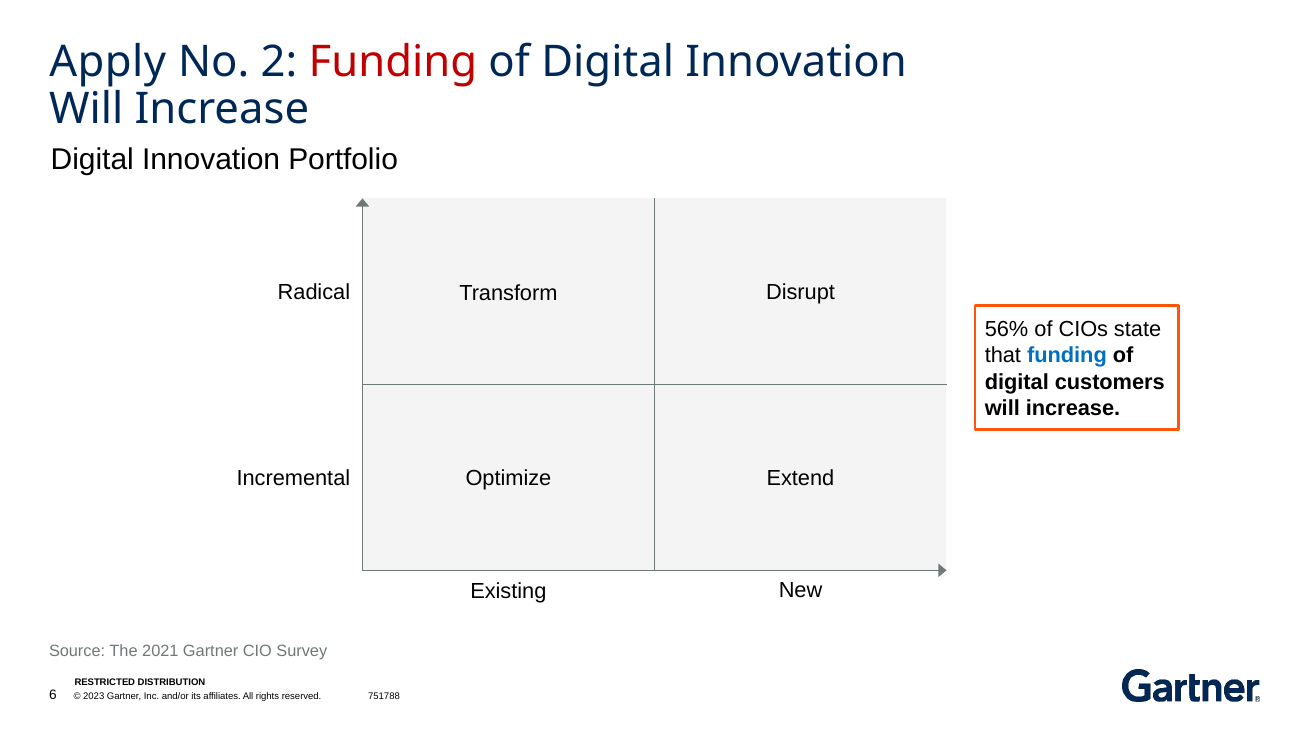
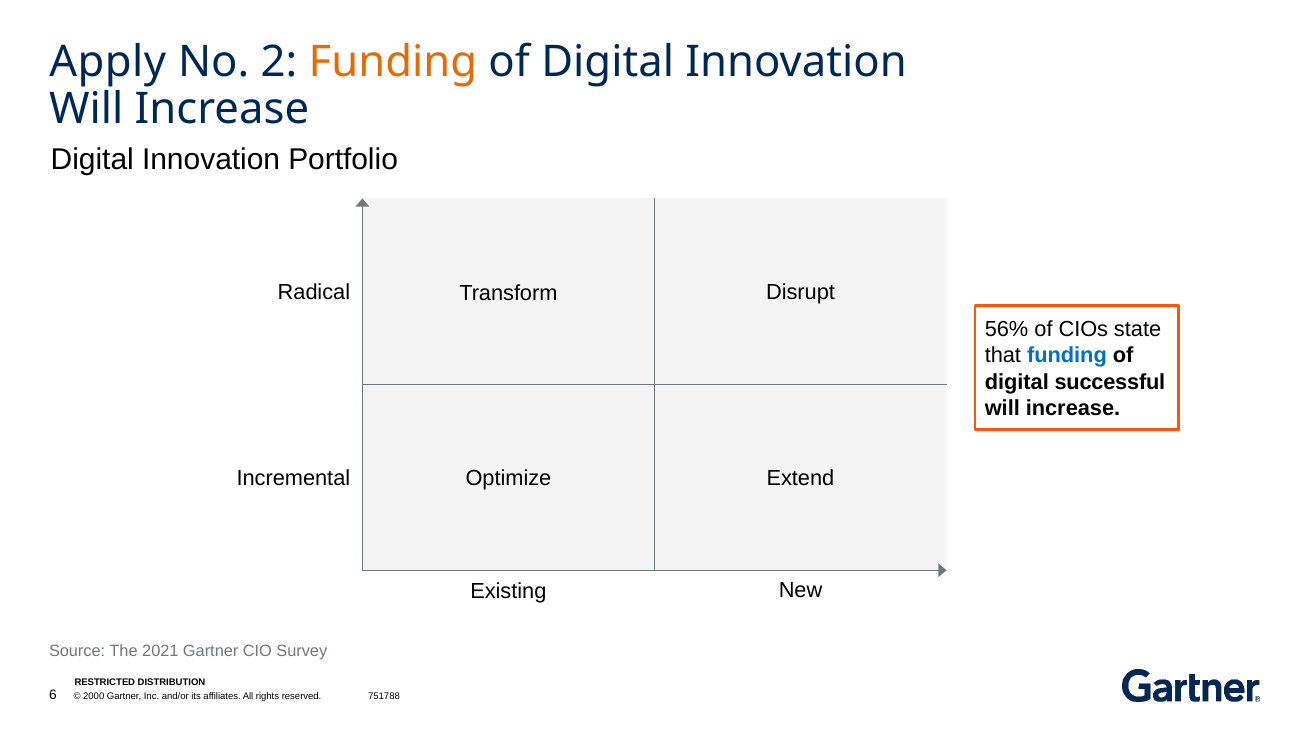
Funding at (393, 62) colour: red -> orange
customers: customers -> successful
2023: 2023 -> 2000
